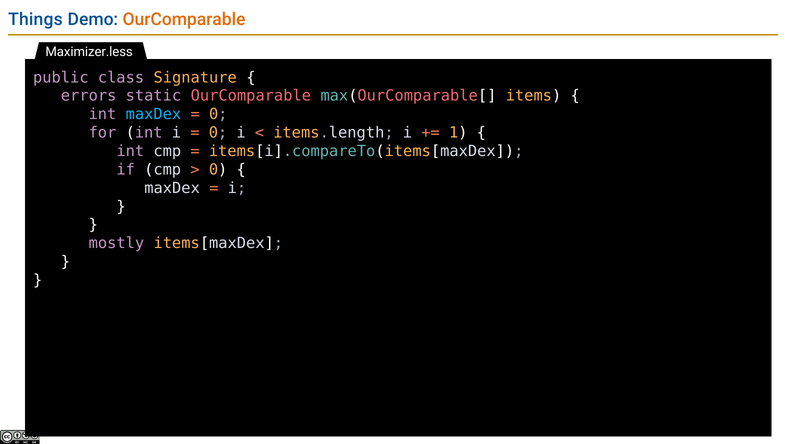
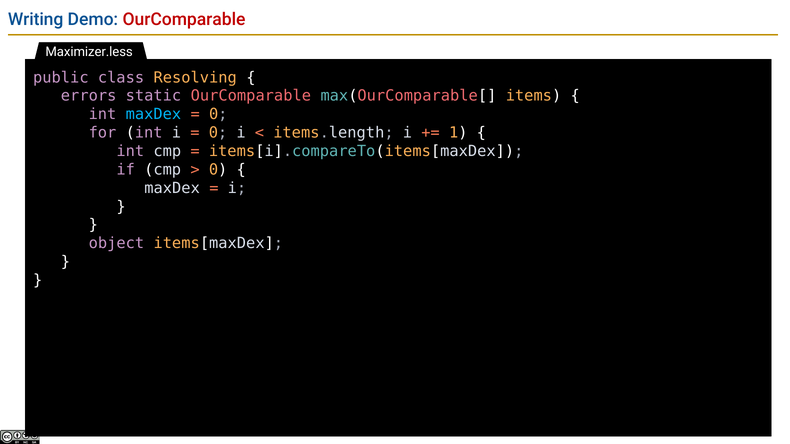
Things: Things -> Writing
OurComparable at (184, 20) colour: orange -> red
Signature: Signature -> Resolving
mostly: mostly -> object
